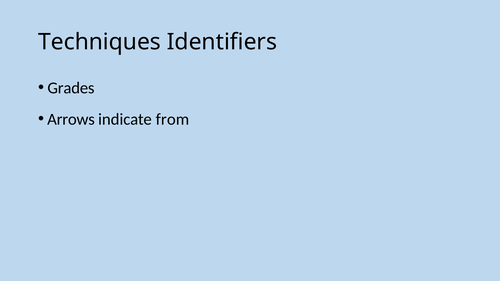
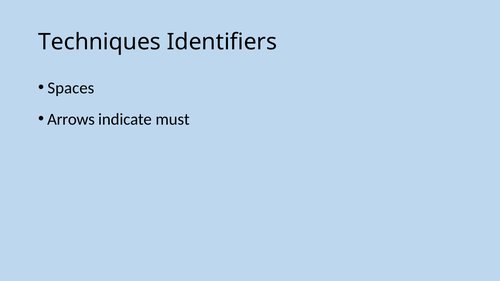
Grades: Grades -> Spaces
from: from -> must
